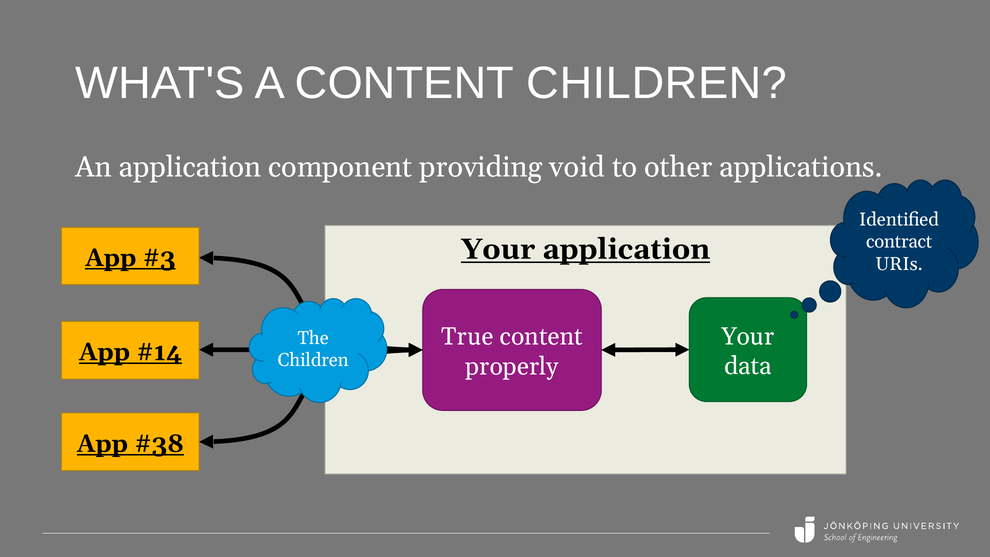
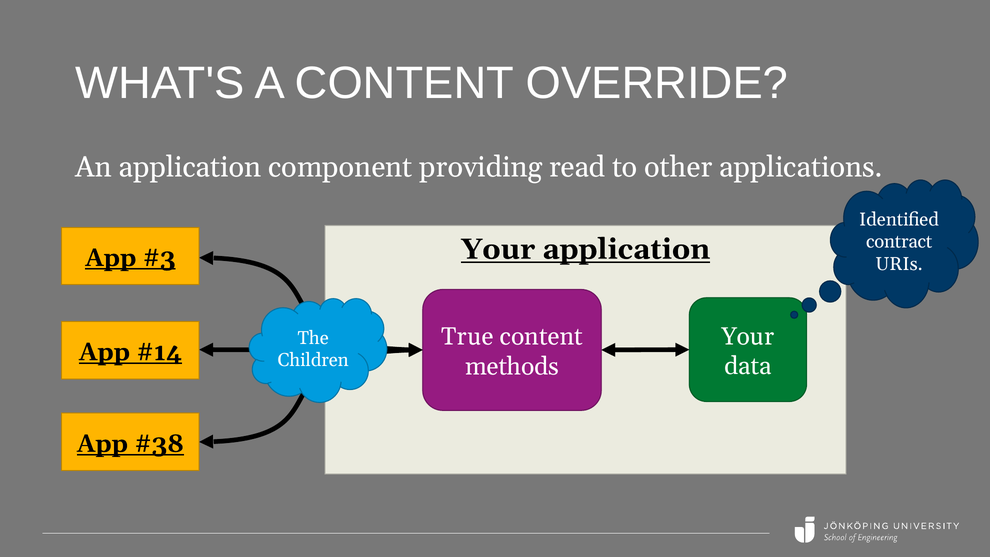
CONTENT CHILDREN: CHILDREN -> OVERRIDE
void: void -> read
properly: properly -> methods
